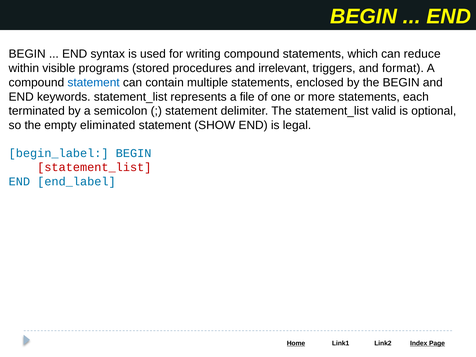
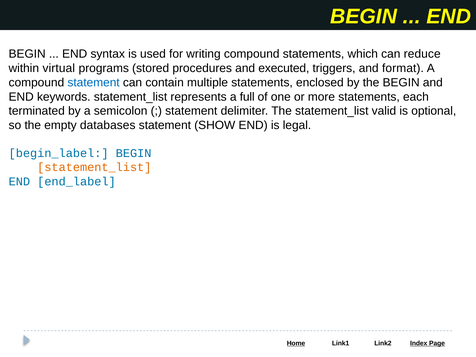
visible: visible -> virtual
irrelevant: irrelevant -> executed
file: file -> full
eliminated: eliminated -> databases
statement_list at (94, 167) colour: red -> orange
